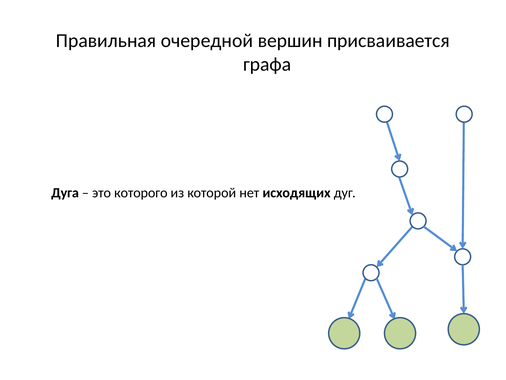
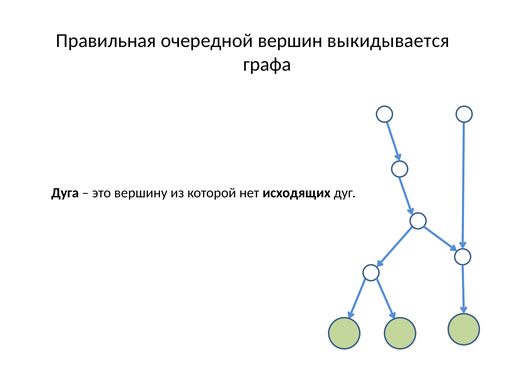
присваивается: присваивается -> выкидывается
которого: которого -> вершину
